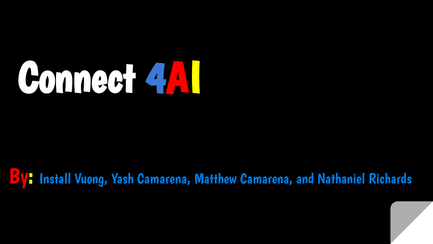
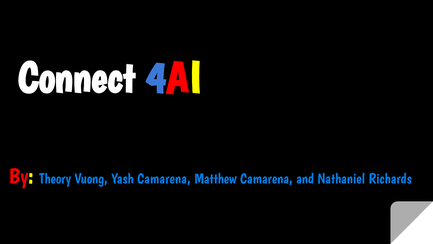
Install: Install -> Theory
